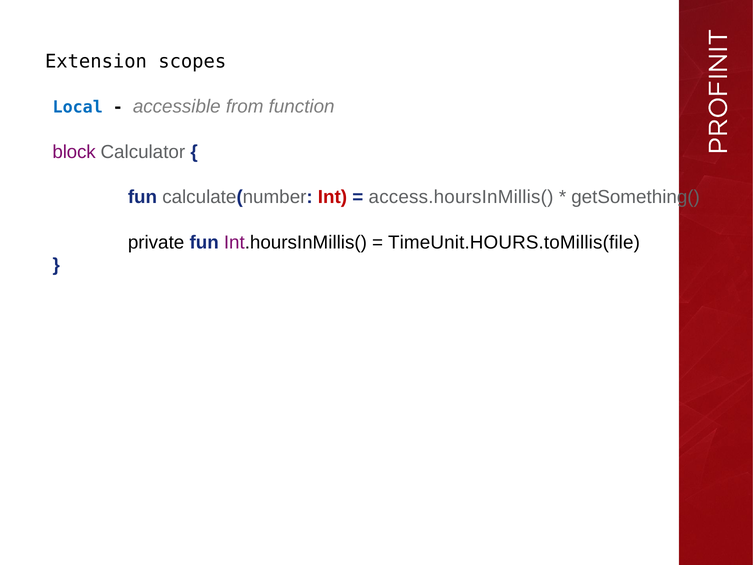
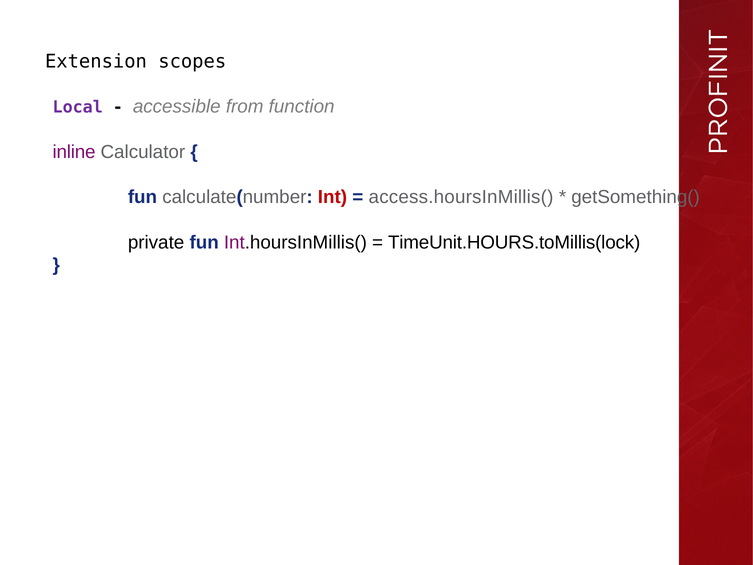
Local colour: blue -> purple
block: block -> inline
TimeUnit.HOURS.toMillis(file: TimeUnit.HOURS.toMillis(file -> TimeUnit.HOURS.toMillis(lock
